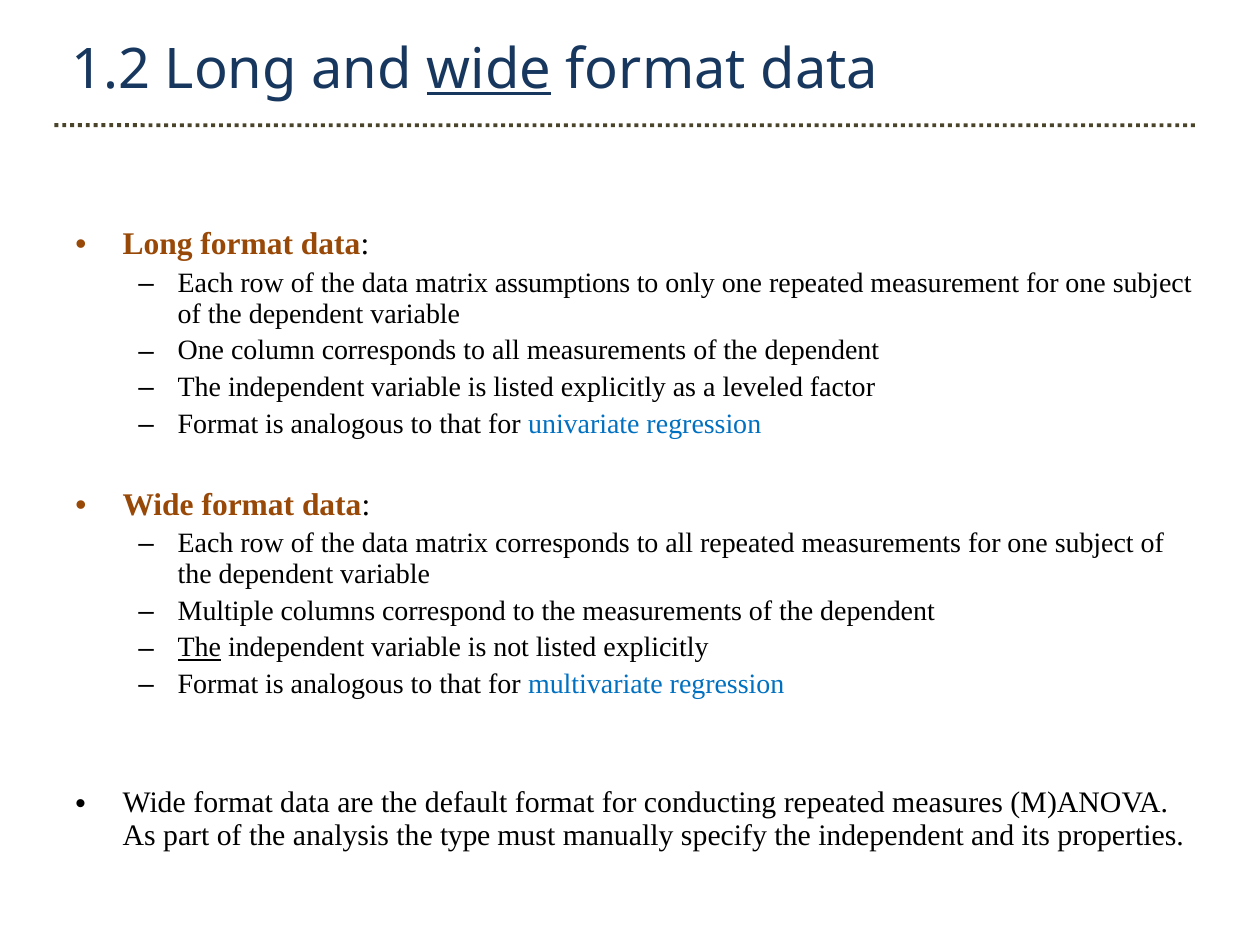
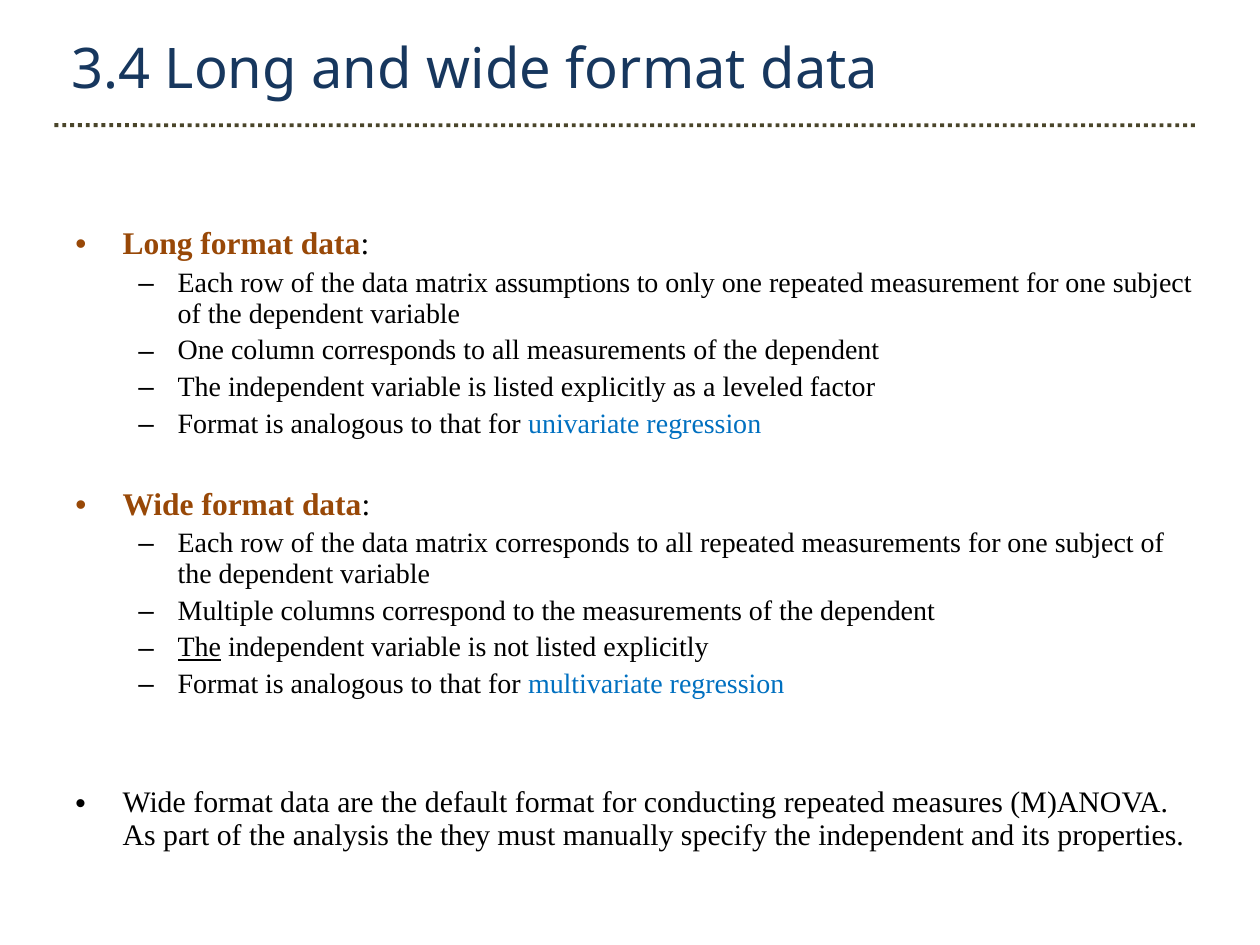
1.2: 1.2 -> 3.4
wide at (489, 70) underline: present -> none
type: type -> they
